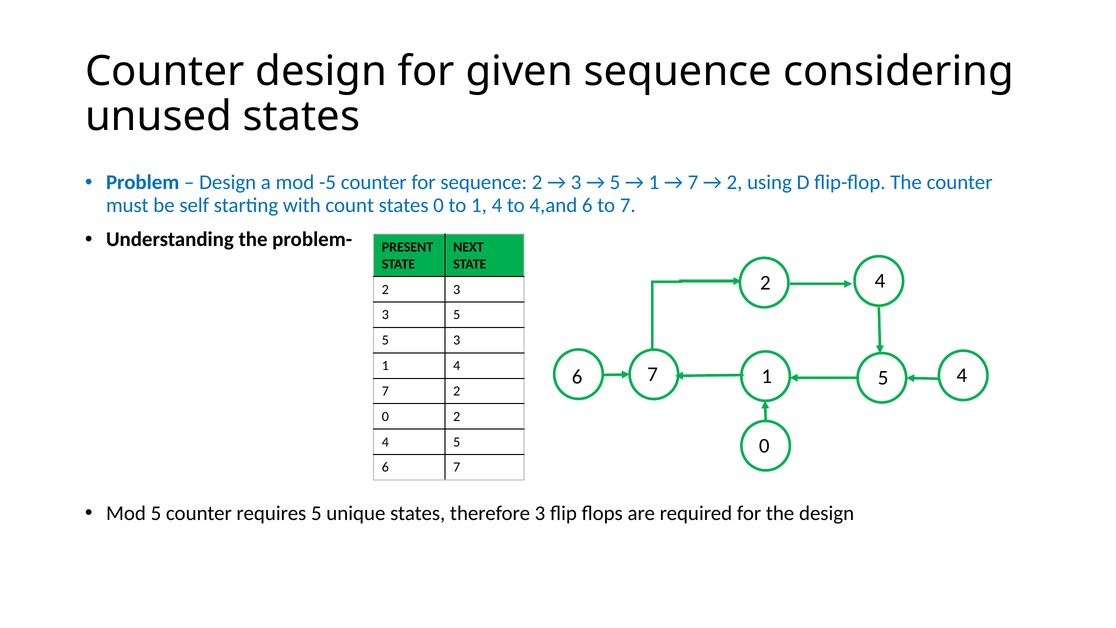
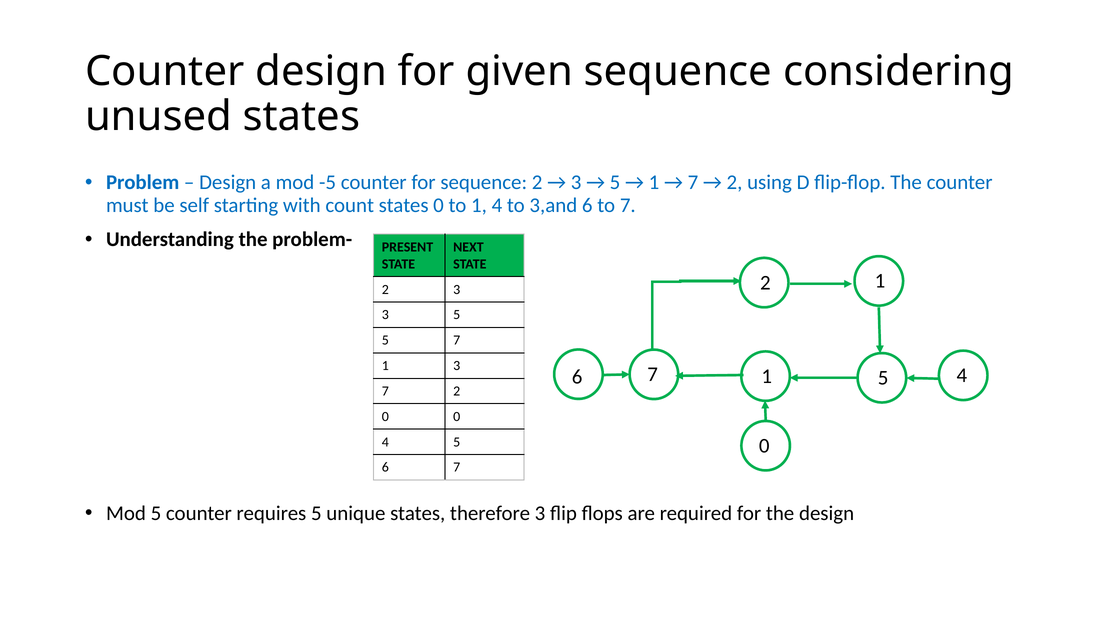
4,and: 4,and -> 3,and
4 at (880, 281): 4 -> 1
5 3: 3 -> 7
4 at (457, 366): 4 -> 3
0 2: 2 -> 0
